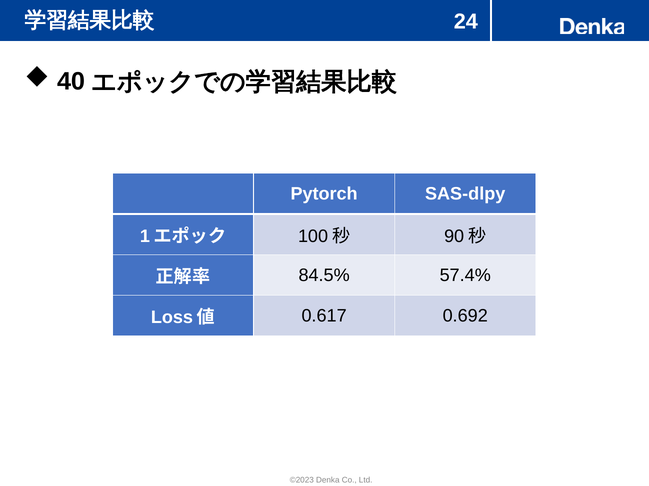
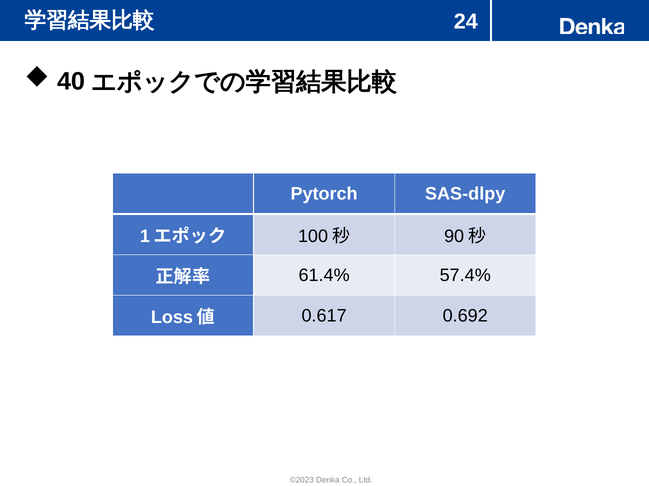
84.5%: 84.5% -> 61.4%
